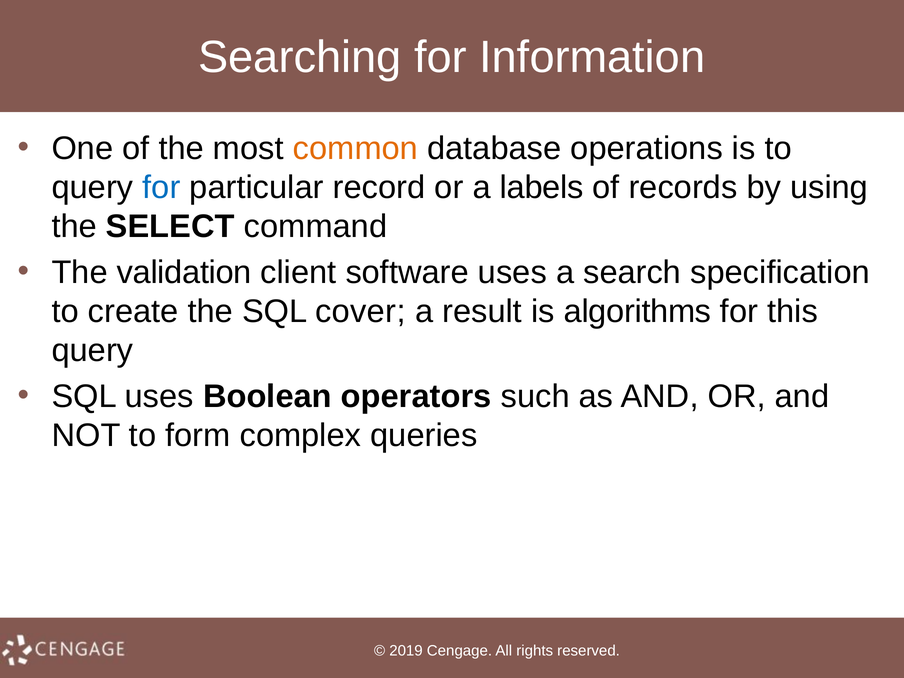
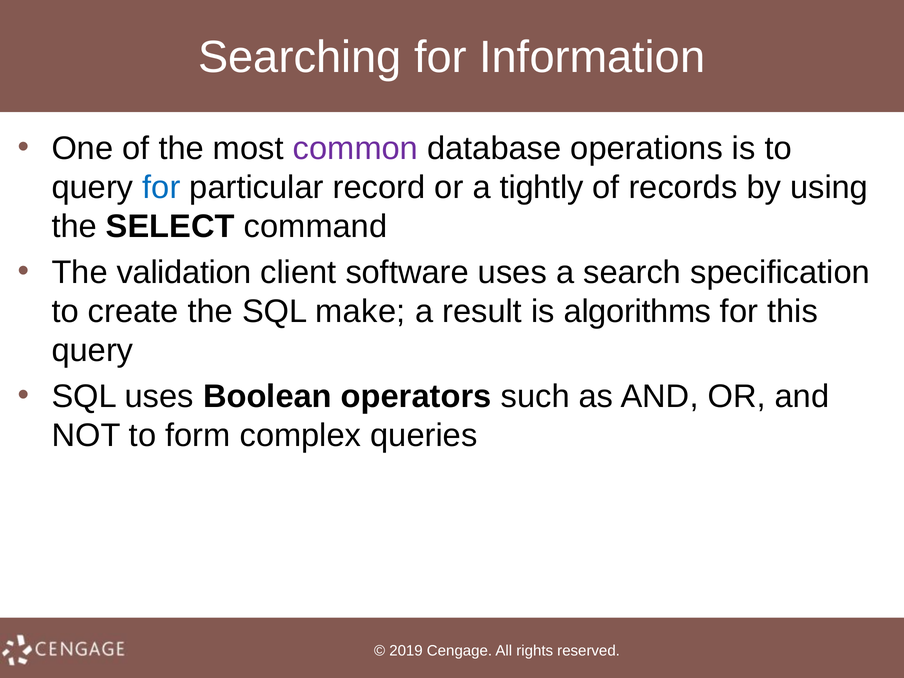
common colour: orange -> purple
labels: labels -> tightly
cover: cover -> make
